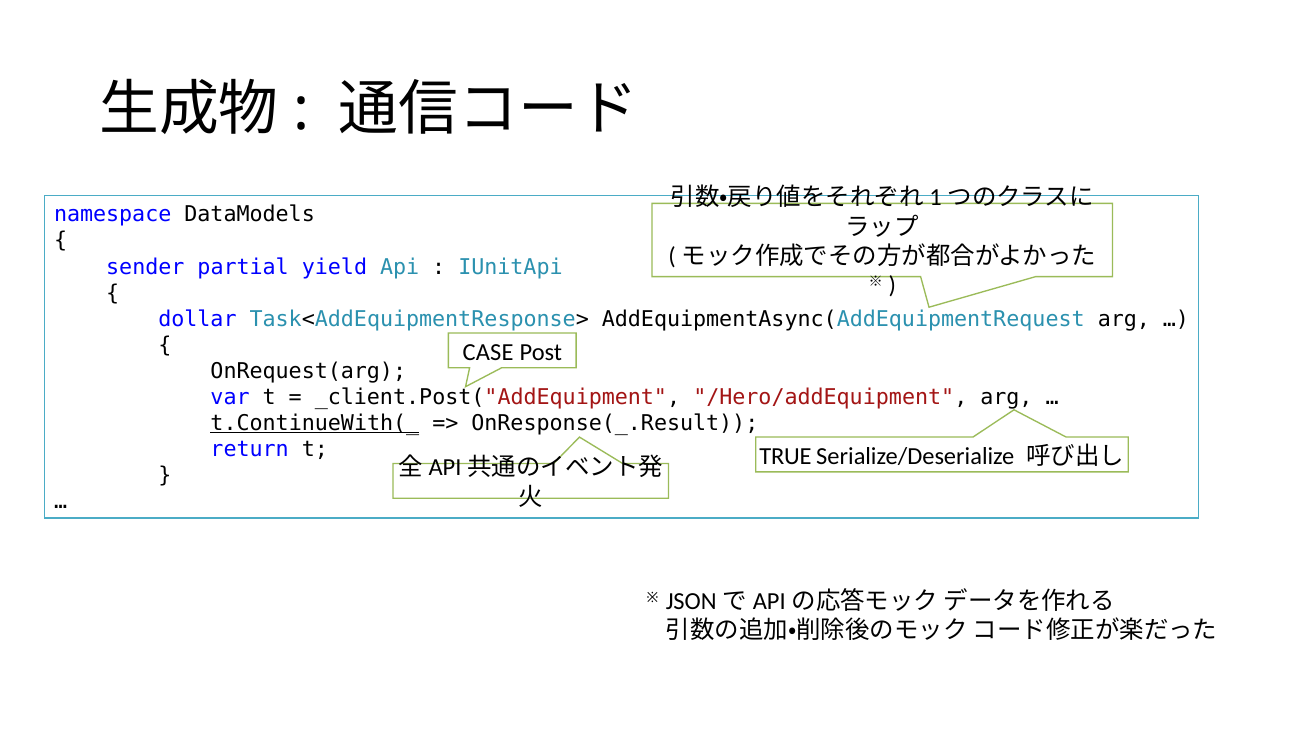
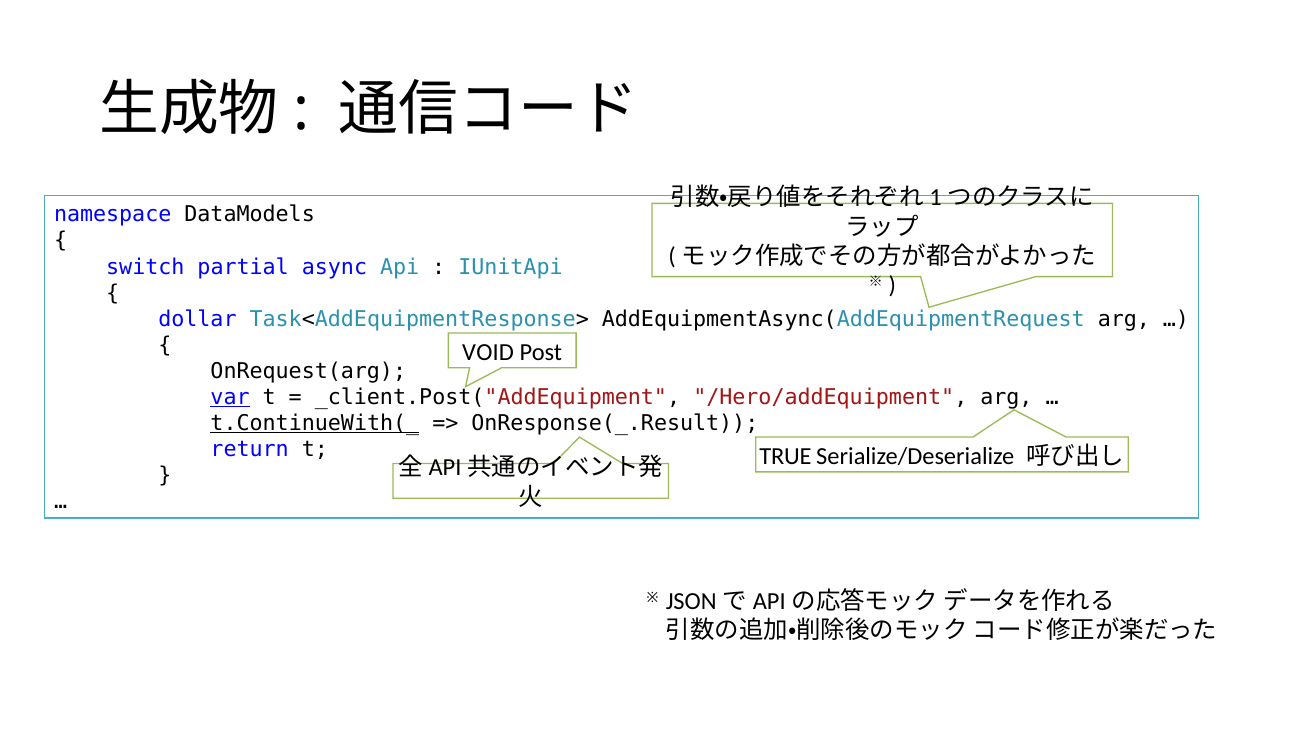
sender: sender -> switch
yield: yield -> async
CASE: CASE -> VOID
var underline: none -> present
